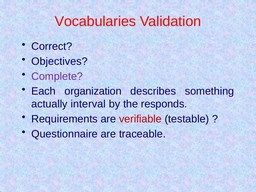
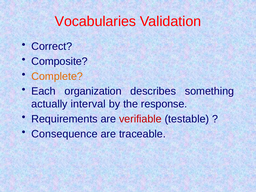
Objectives: Objectives -> Composite
Complete colour: purple -> orange
responds: responds -> response
Questionnaire: Questionnaire -> Consequence
